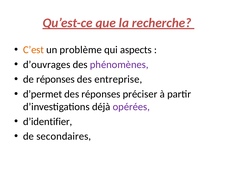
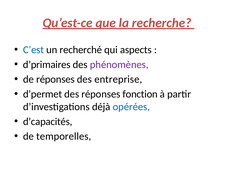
C’est colour: orange -> blue
problème: problème -> recherché
d’ouvrages: d’ouvrages -> d’primaires
préciser: préciser -> fonction
opérées colour: purple -> blue
d’identifier: d’identifier -> d’capacités
secondaires: secondaires -> temporelles
